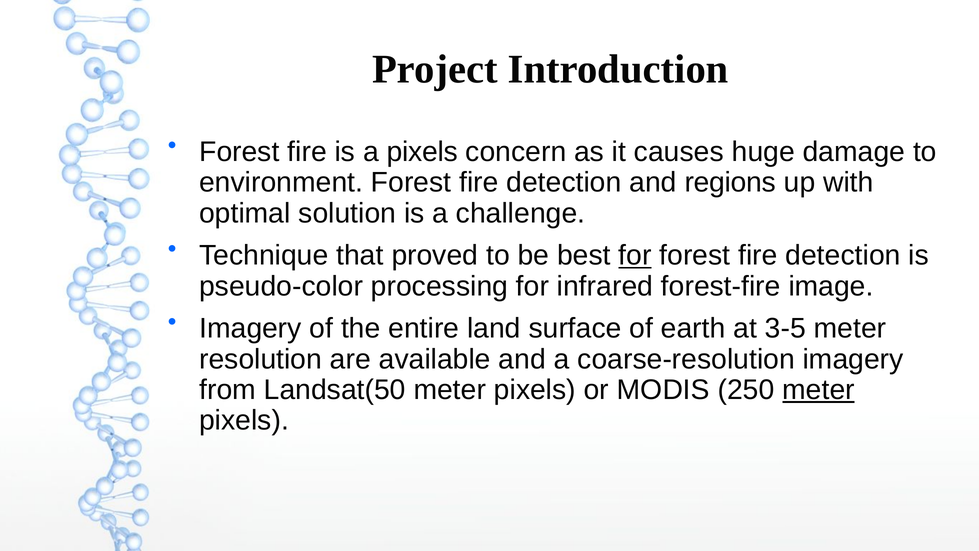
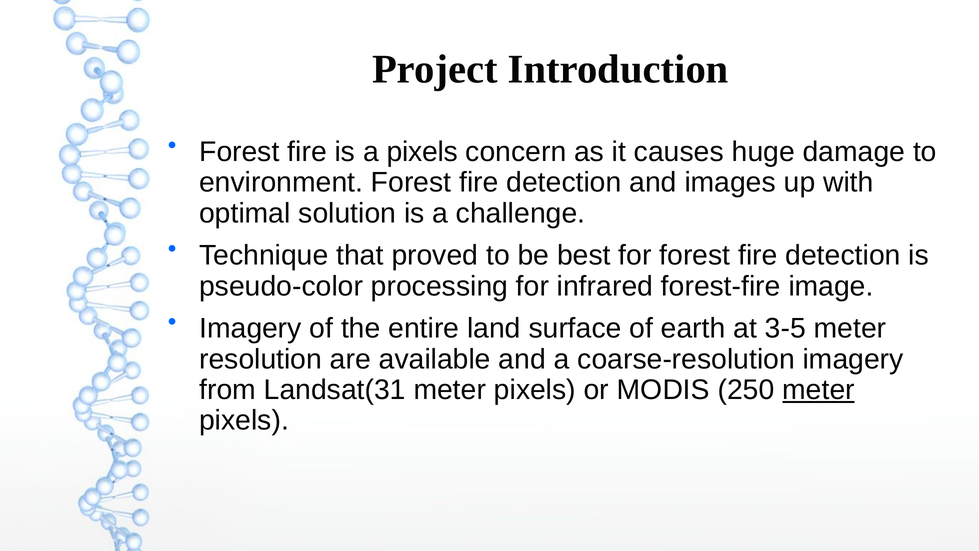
regions: regions -> images
for at (635, 255) underline: present -> none
Landsat(50: Landsat(50 -> Landsat(31
